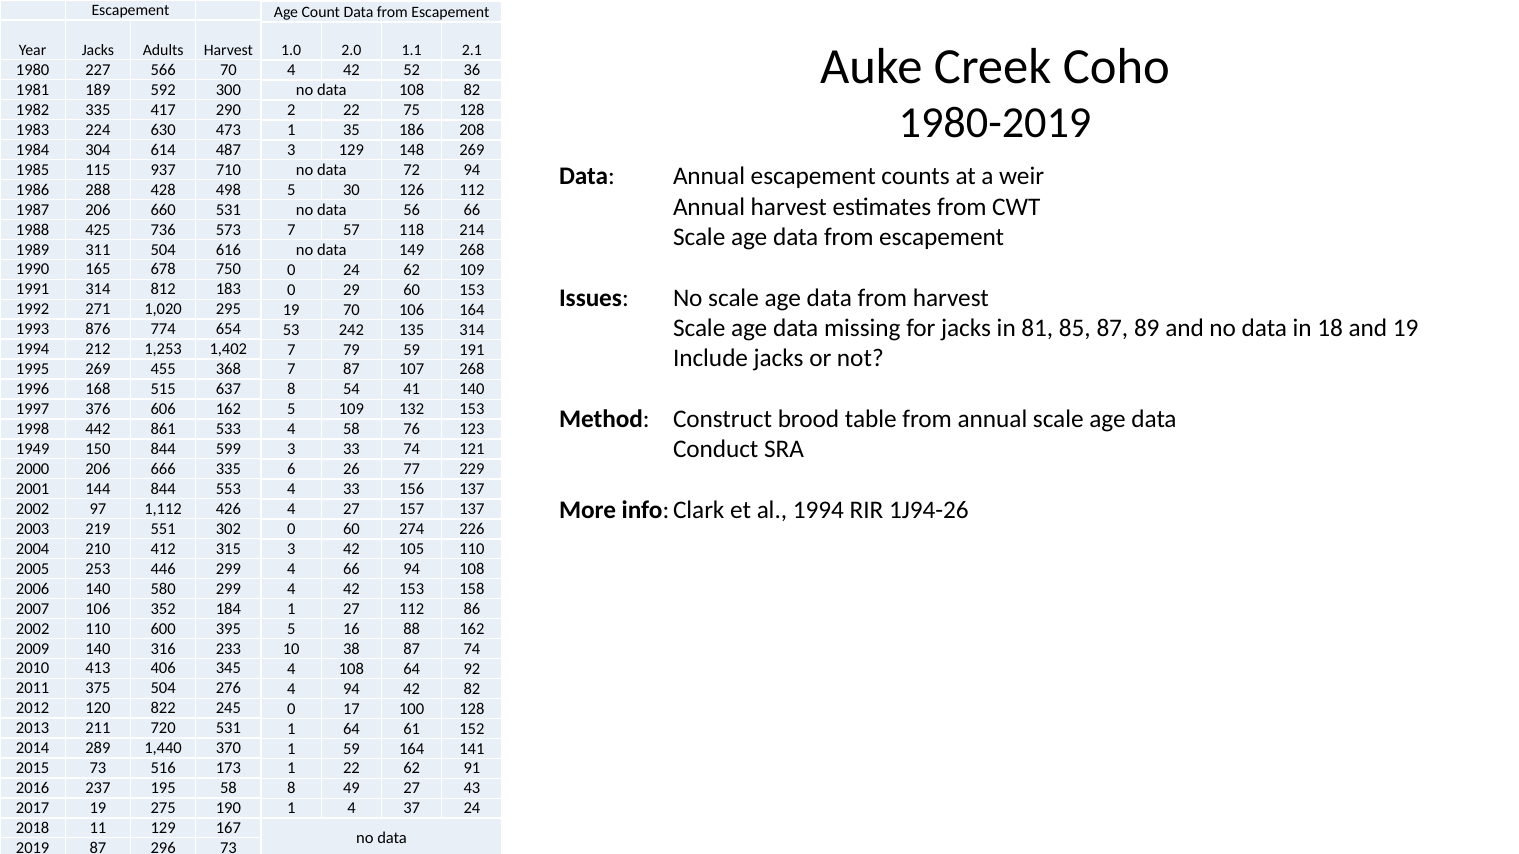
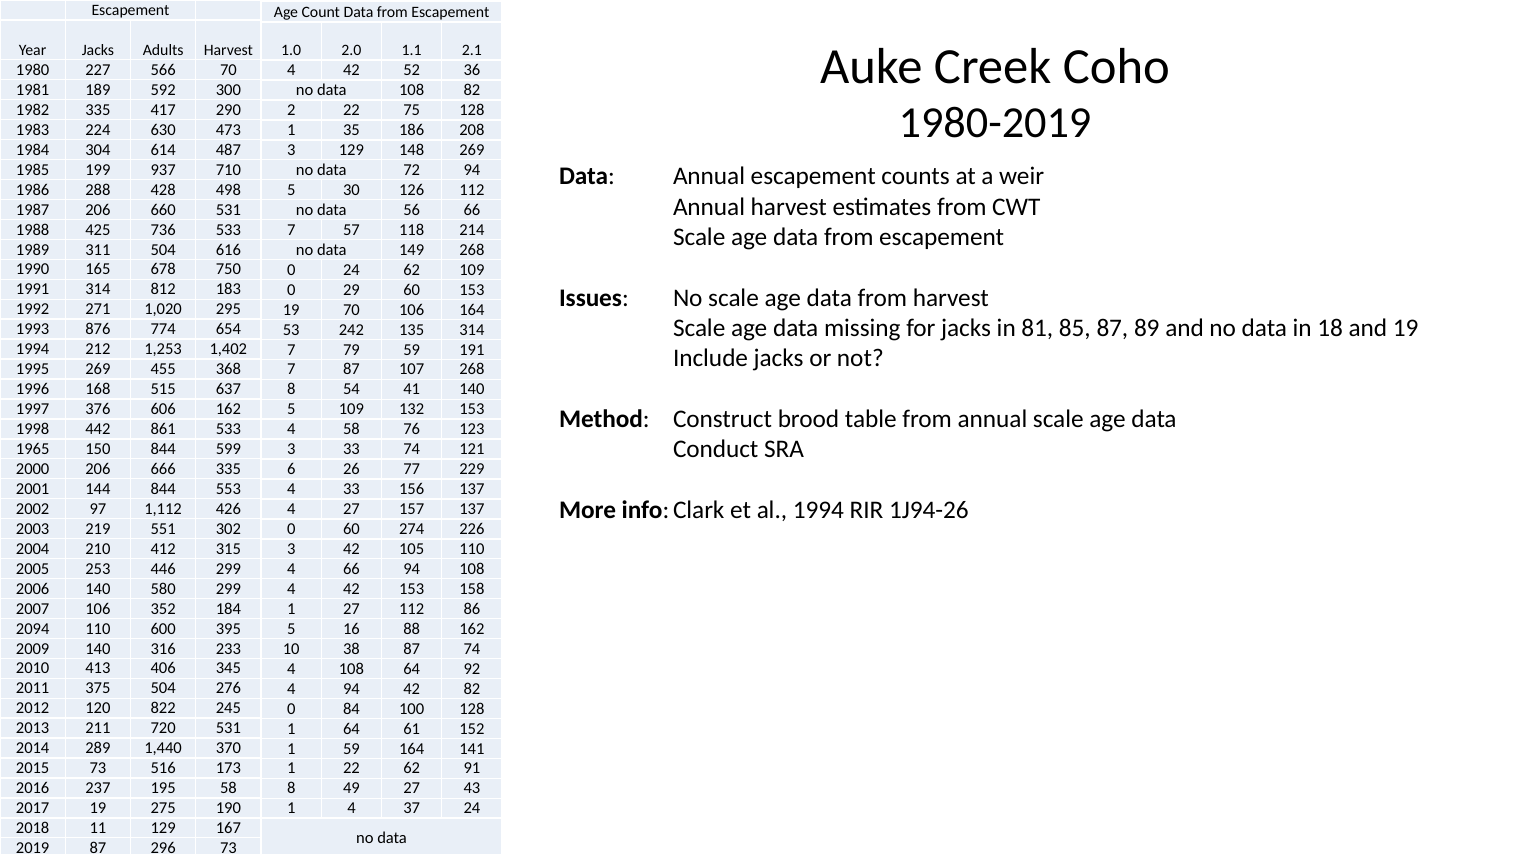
115: 115 -> 199
736 573: 573 -> 533
1949: 1949 -> 1965
2002 at (33, 629): 2002 -> 2094
17: 17 -> 84
